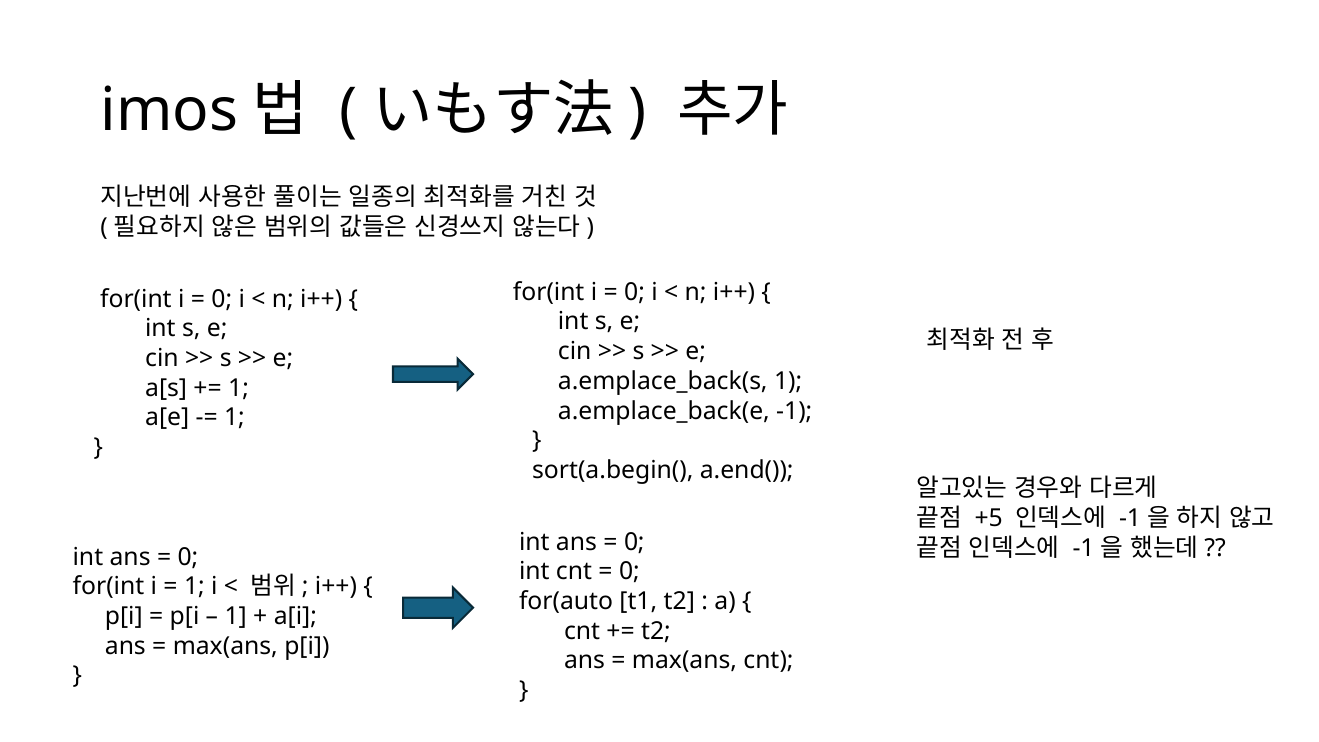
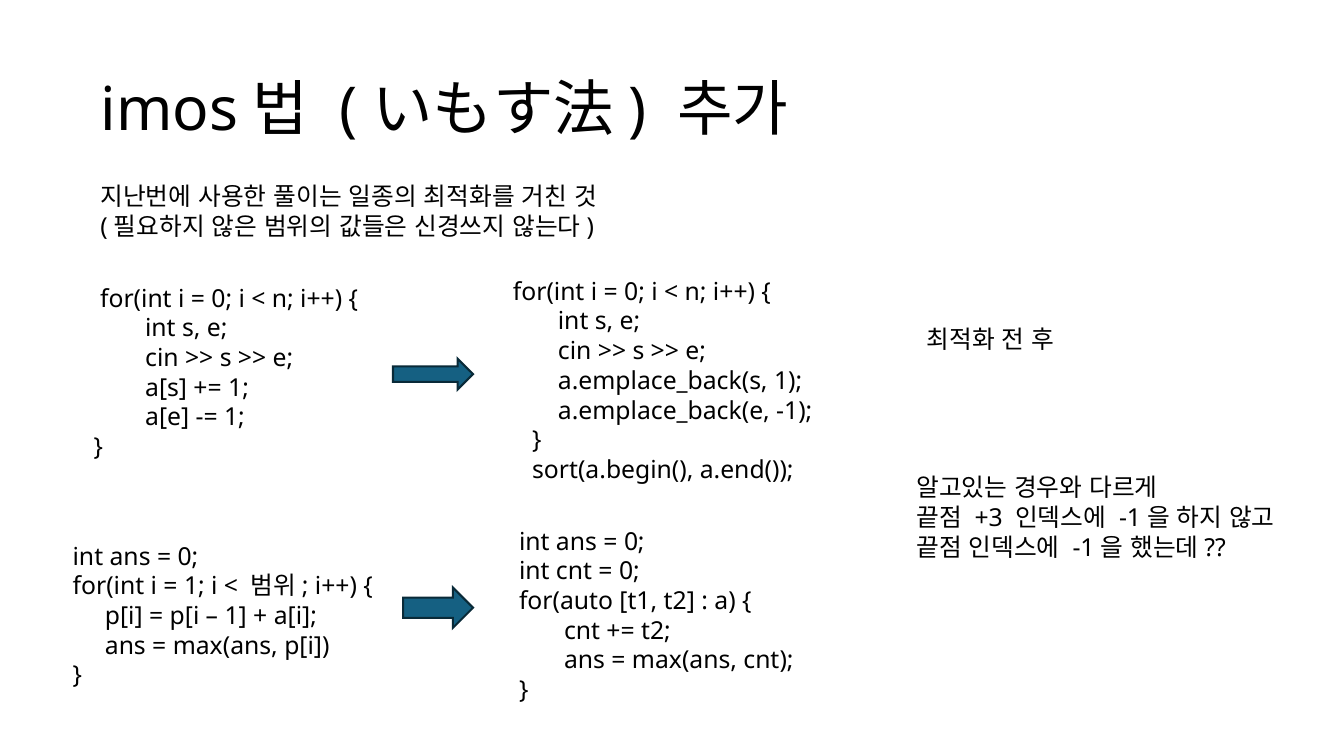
+5: +5 -> +3
